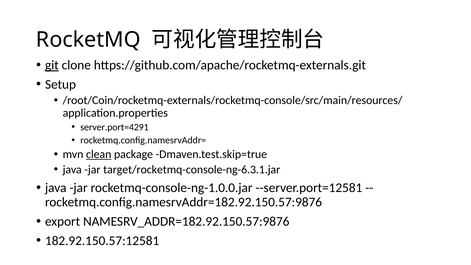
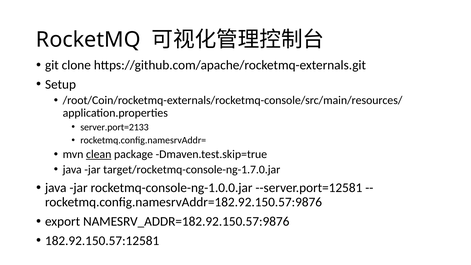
git underline: present -> none
server.port=4291: server.port=4291 -> server.port=2133
target/rocketmq-console-ng-6.3.1.jar: target/rocketmq-console-ng-6.3.1.jar -> target/rocketmq-console-ng-1.7.0.jar
